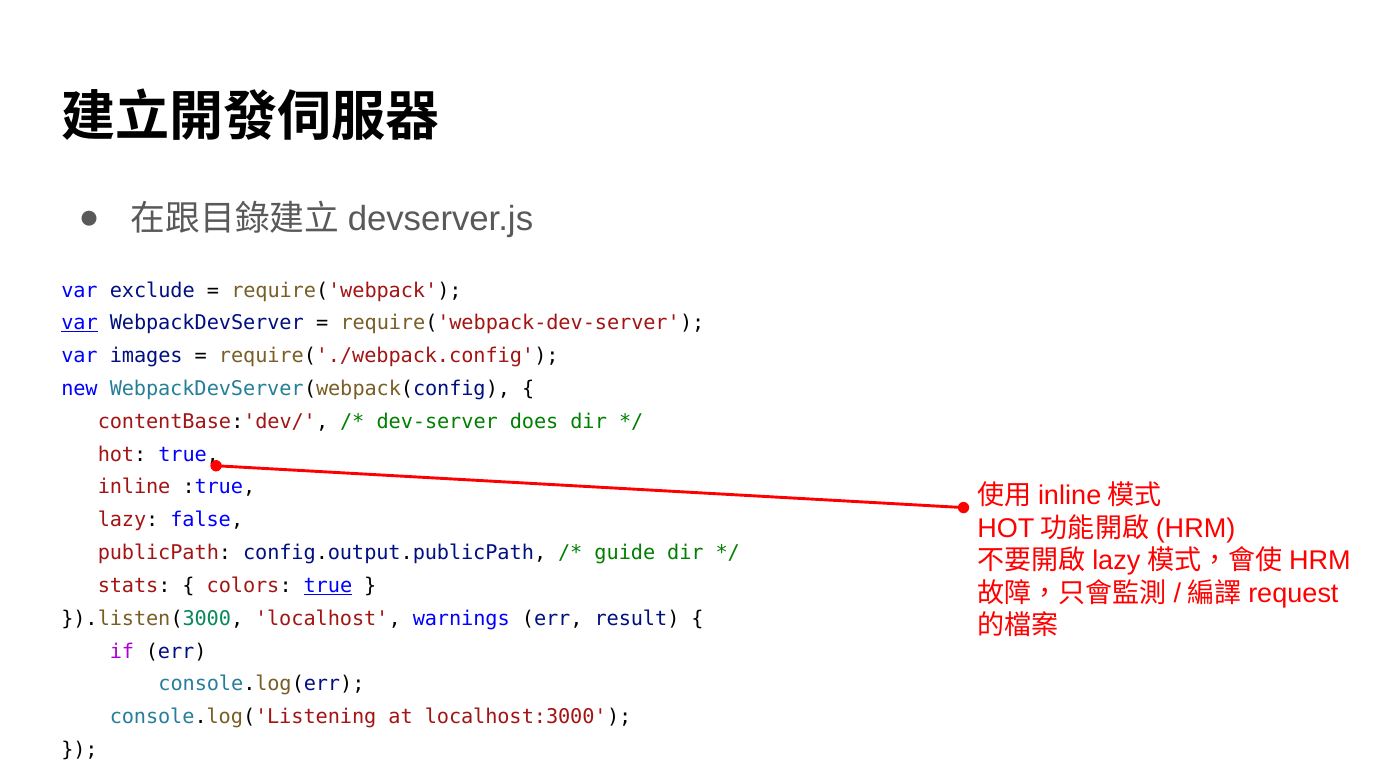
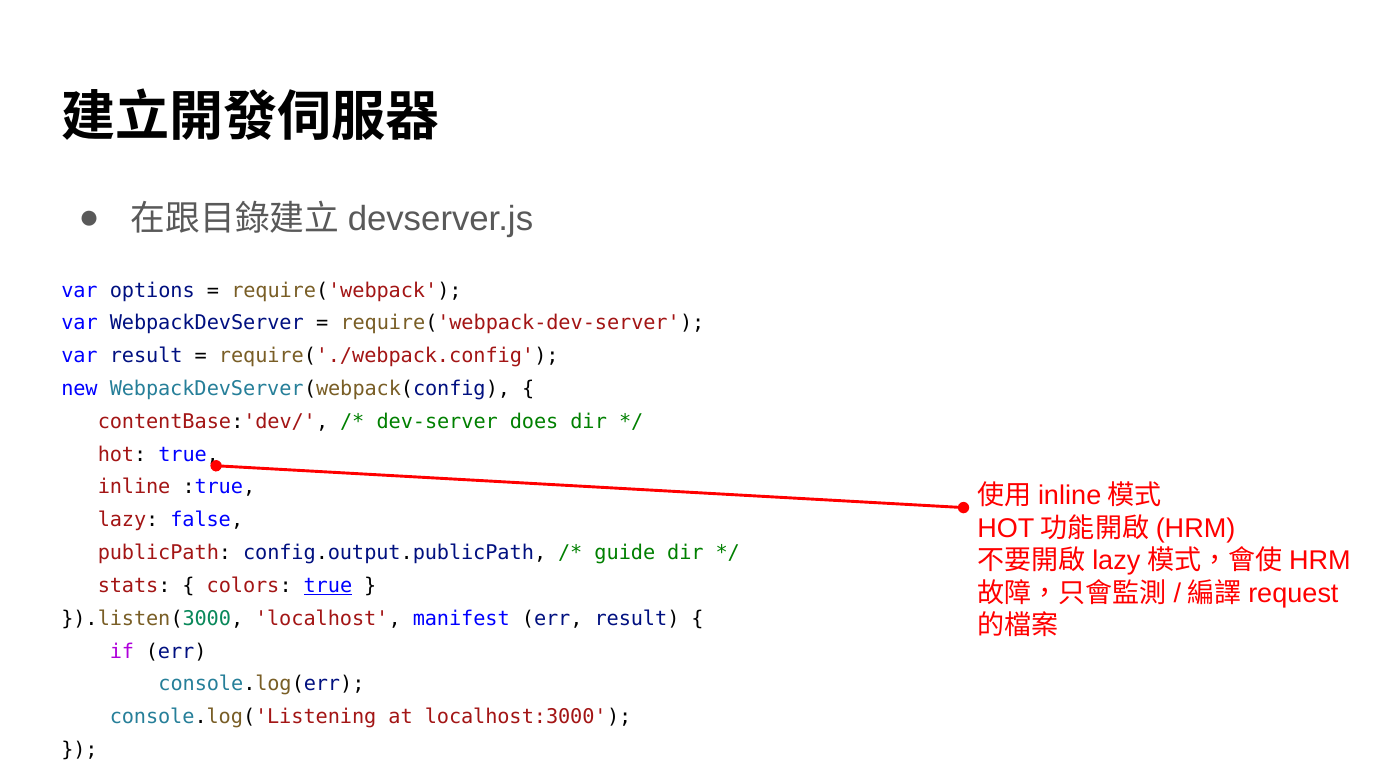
exclude: exclude -> options
var at (80, 323) underline: present -> none
var images: images -> result
warnings: warnings -> manifest
